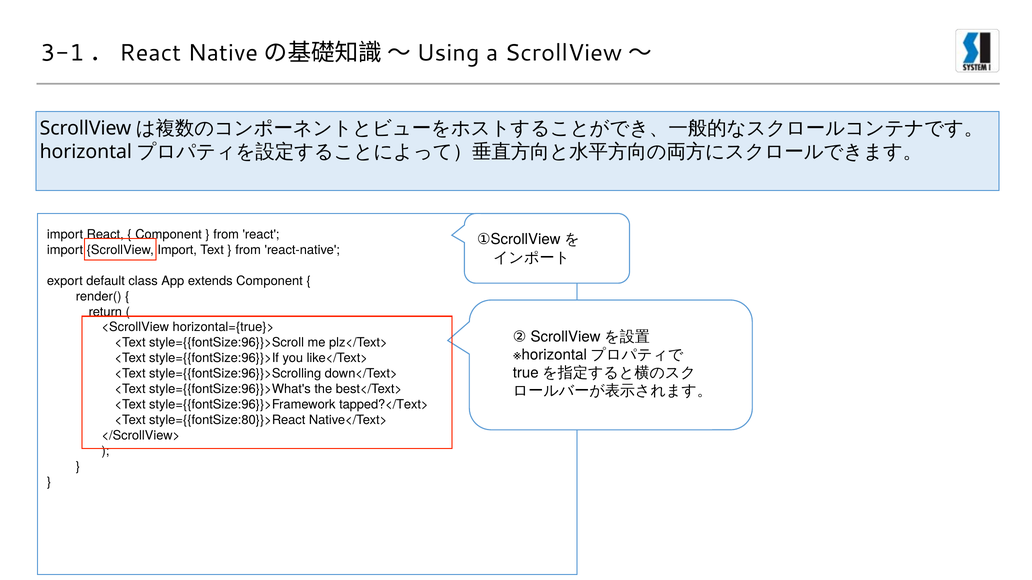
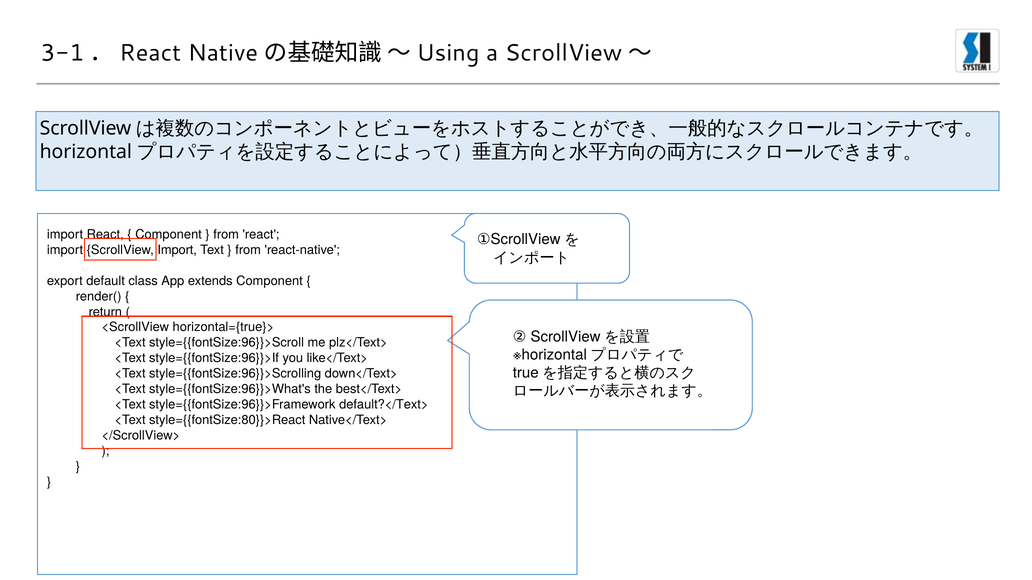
tapped?</Text>: tapped?</Text> -> default?</Text>
